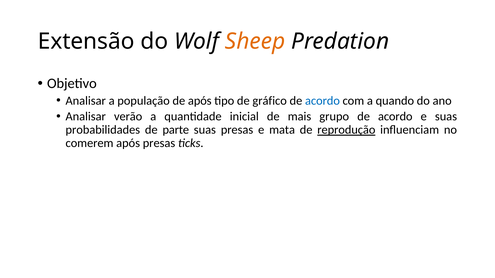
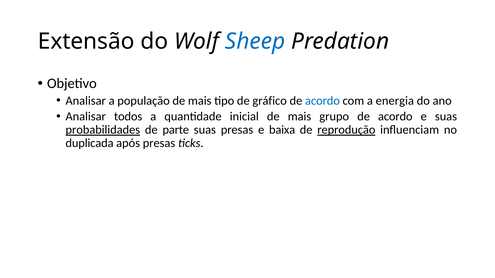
Sheep colour: orange -> blue
população de após: após -> mais
quando: quando -> energia
verão: verão -> todos
probabilidades underline: none -> present
mata: mata -> baixa
comerem: comerem -> duplicada
